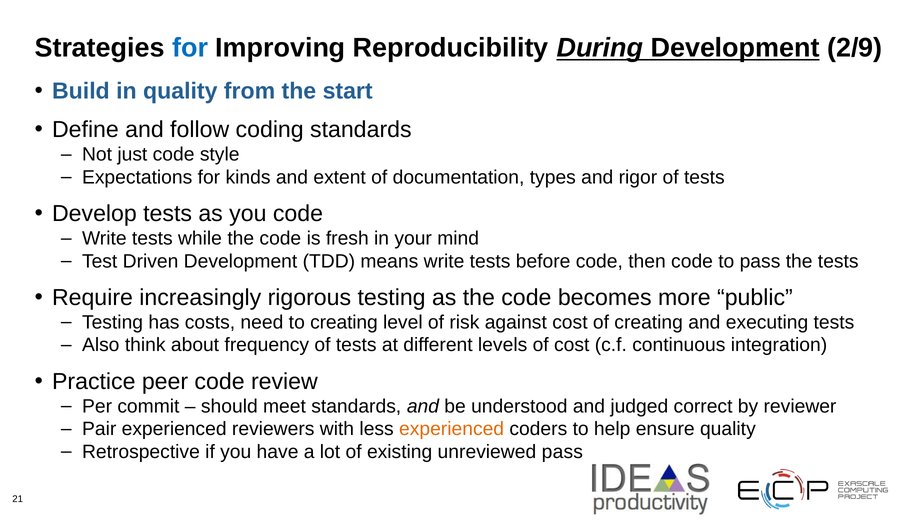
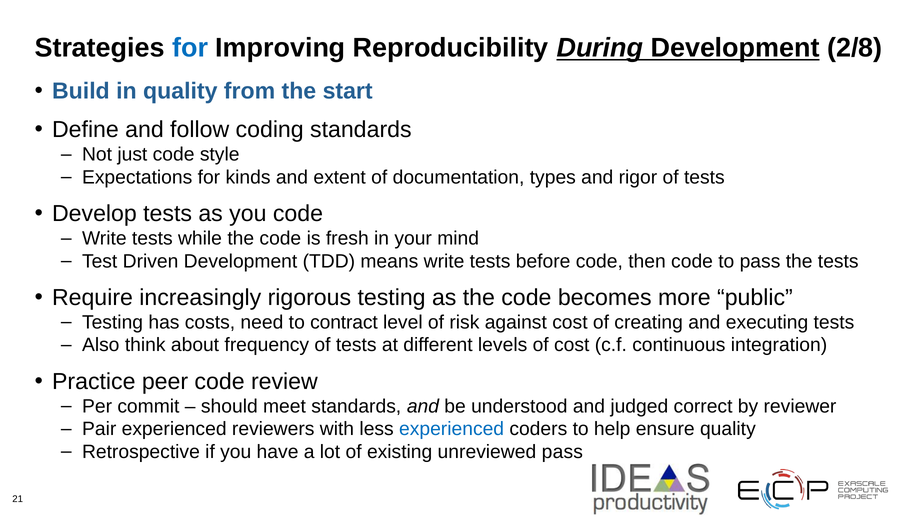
2/9: 2/9 -> 2/8
to creating: creating -> contract
experienced at (452, 429) colour: orange -> blue
